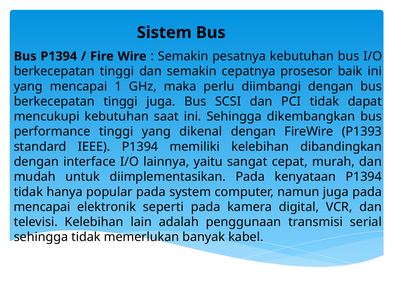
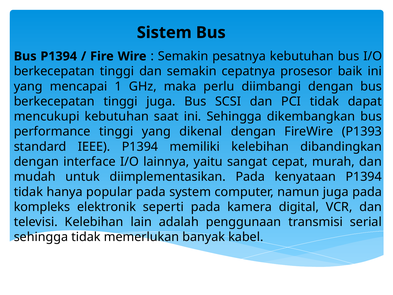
mencapai at (42, 207): mencapai -> kompleks
